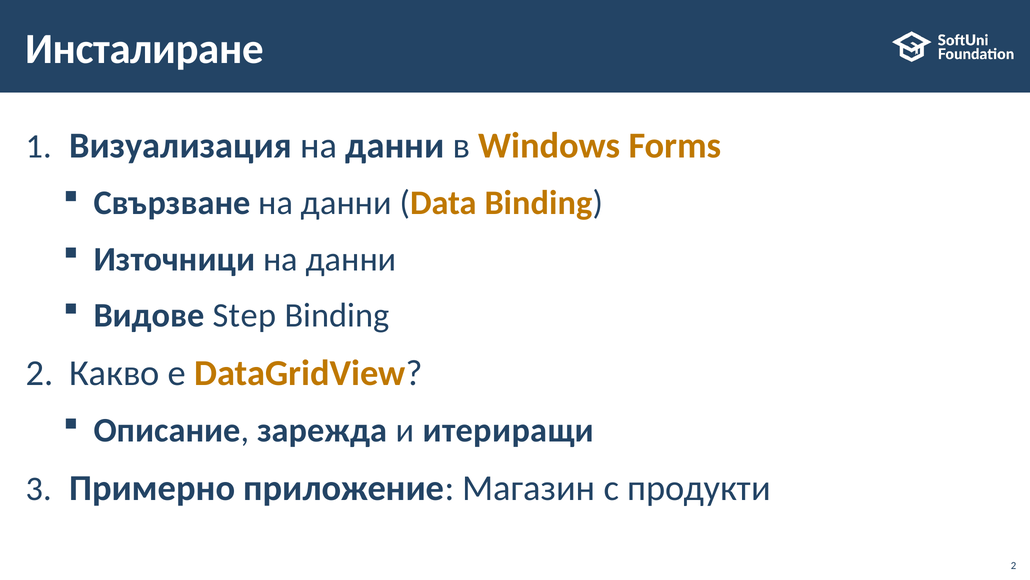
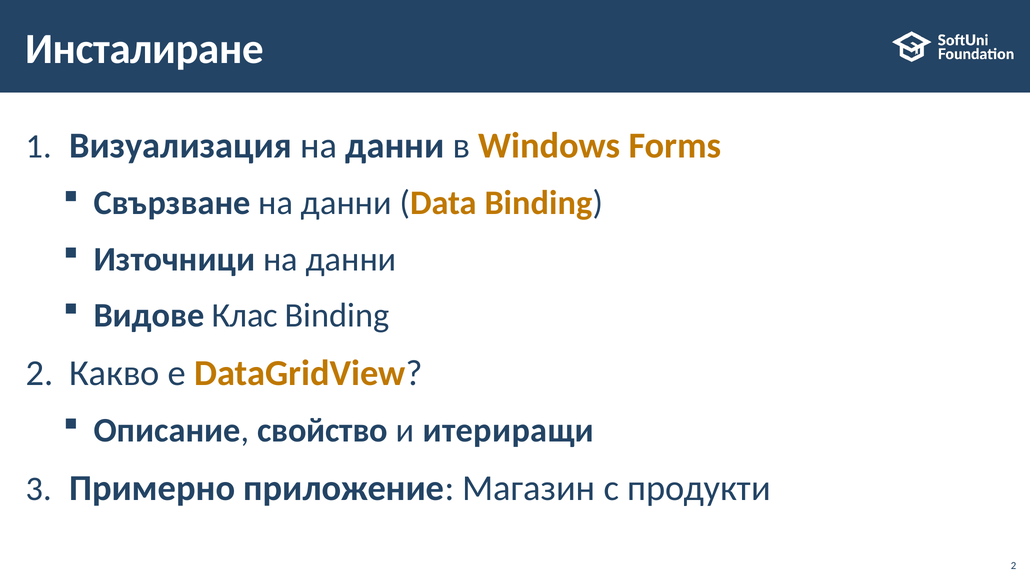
Step: Step -> Клас
зарежда: зарежда -> свойство
